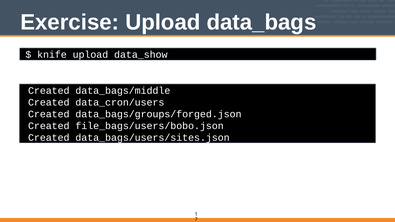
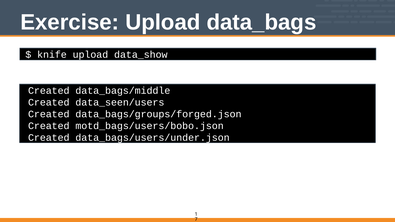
data_cron/users: data_cron/users -> data_seen/users
file_bags/users/bobo.json: file_bags/users/bobo.json -> motd_bags/users/bobo.json
data_bags/users/sites.json: data_bags/users/sites.json -> data_bags/users/under.json
